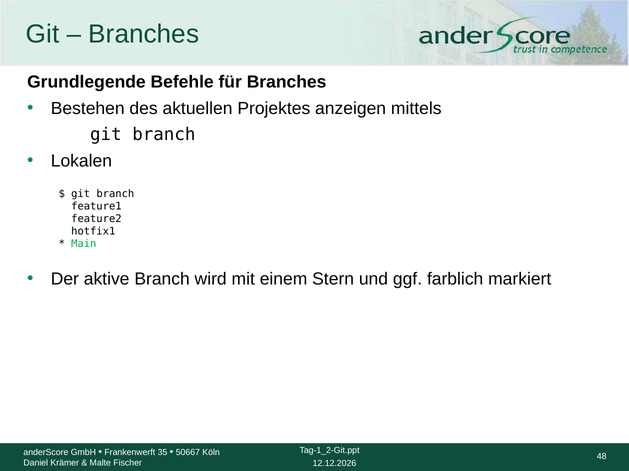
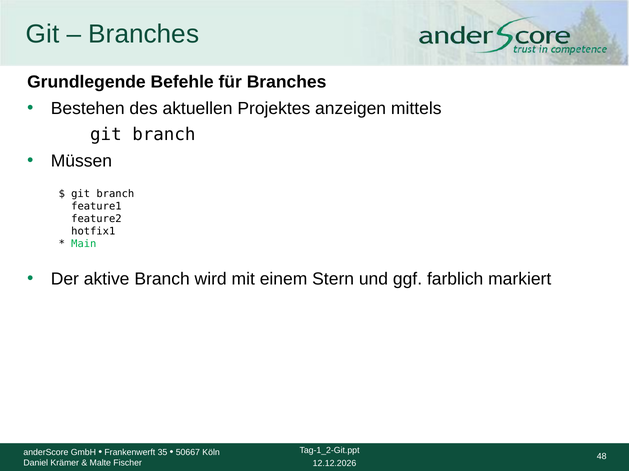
Lokalen: Lokalen -> Müssen
